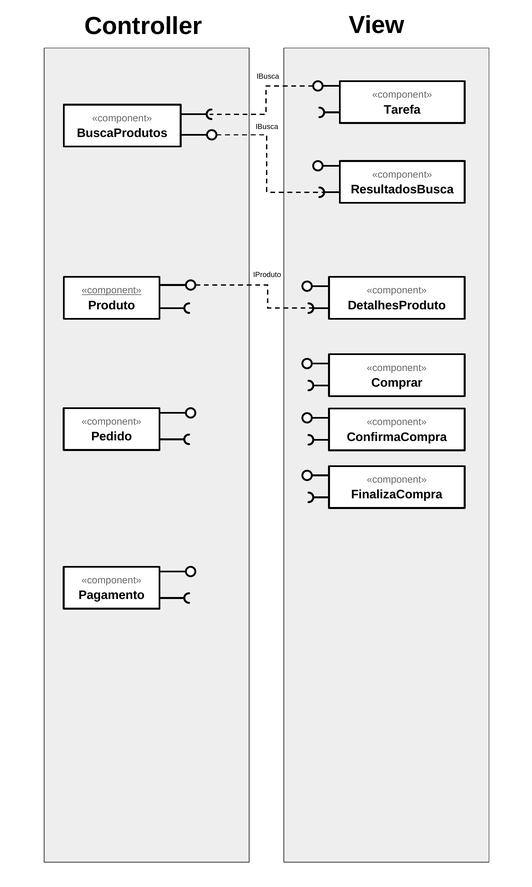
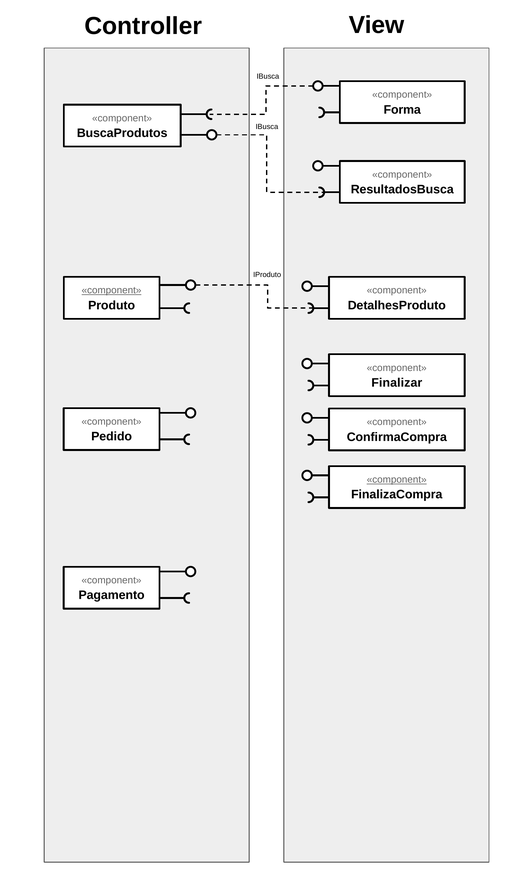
Tarefa: Tarefa -> Forma
Comprar: Comprar -> Finalizar
component at (397, 479) underline: none -> present
